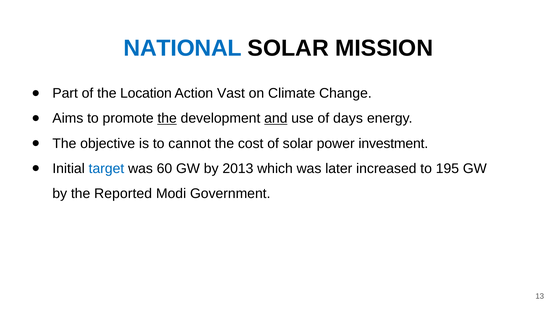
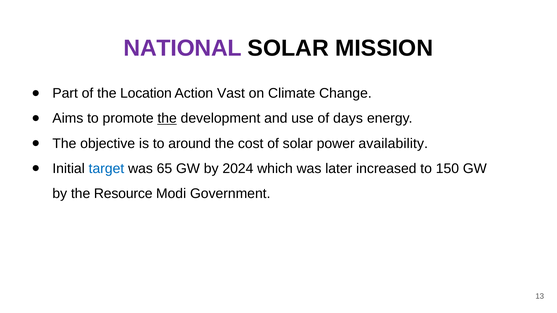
NATIONAL colour: blue -> purple
and underline: present -> none
cannot: cannot -> around
investment: investment -> availability
60: 60 -> 65
2013: 2013 -> 2024
195: 195 -> 150
Reported: Reported -> Resource
